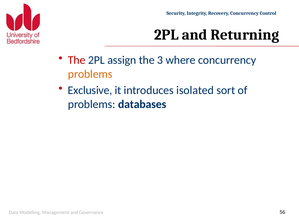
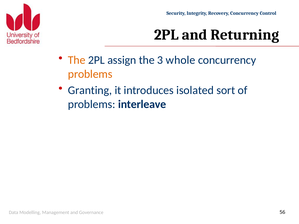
The at (77, 60) colour: red -> orange
where: where -> whole
Exclusive: Exclusive -> Granting
databases: databases -> interleave
